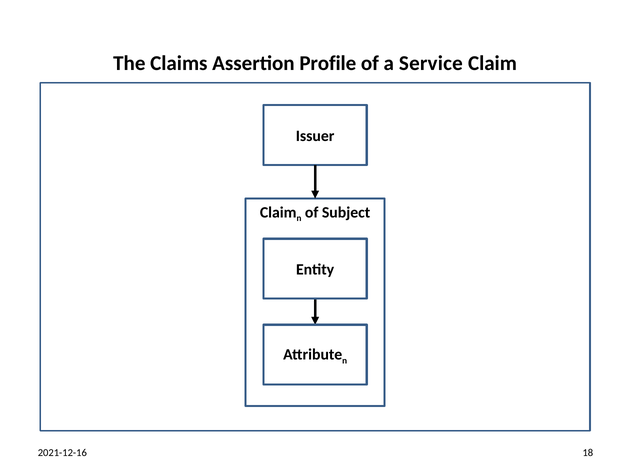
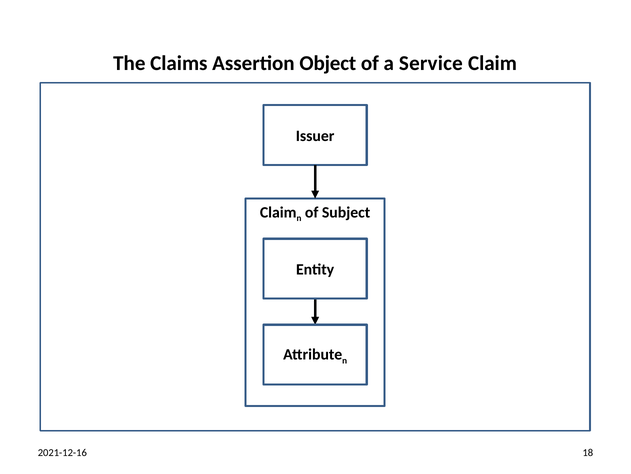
Profile: Profile -> Object
